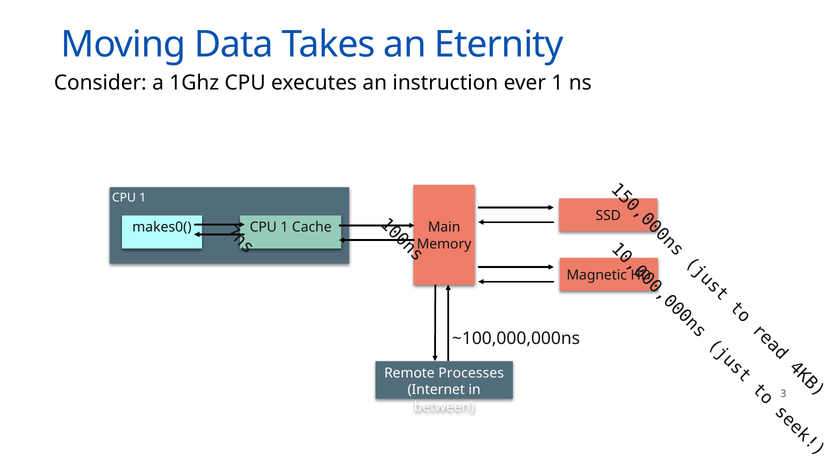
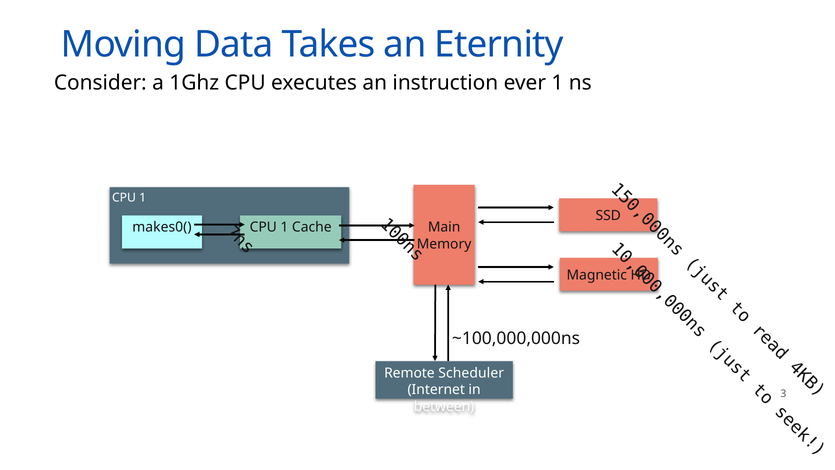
Processes: Processes -> Scheduler
